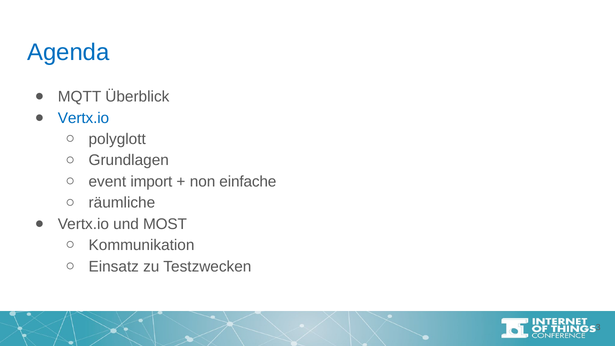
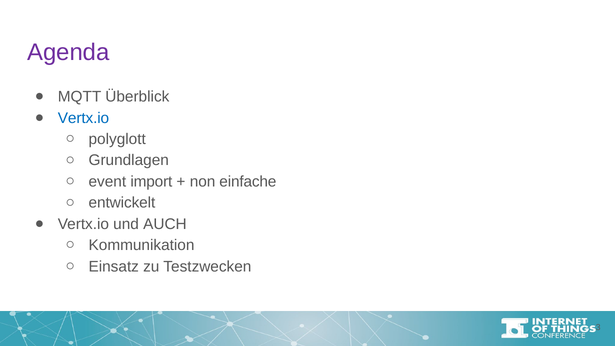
Agenda colour: blue -> purple
räumliche: räumliche -> entwickelt
MOST: MOST -> AUCH
